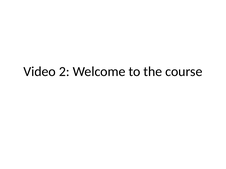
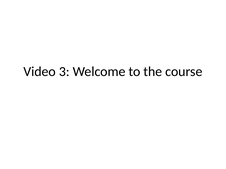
2: 2 -> 3
